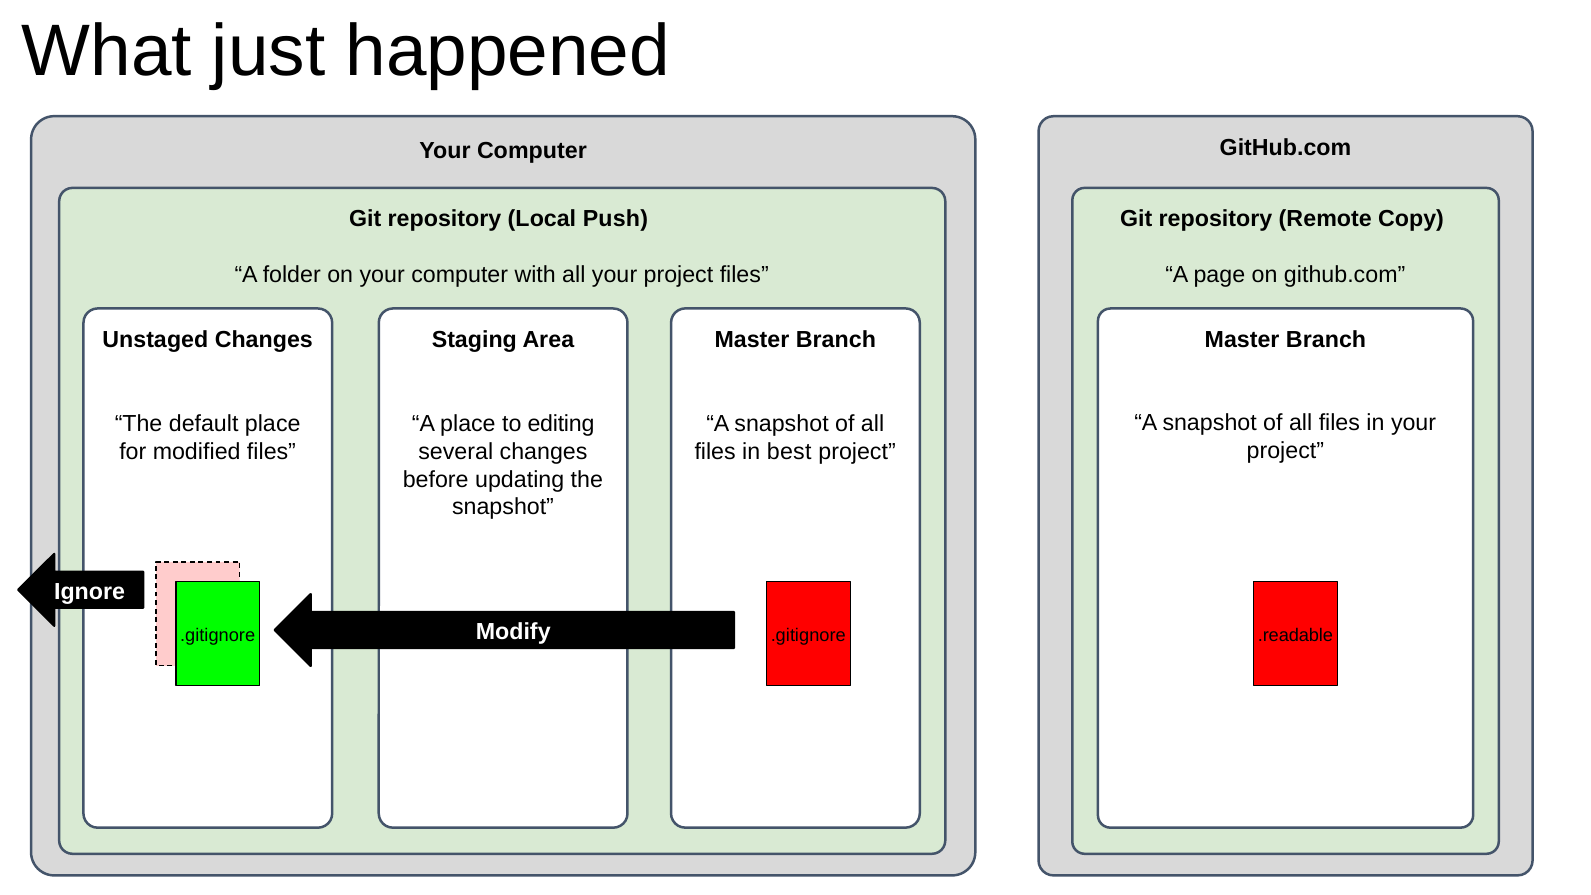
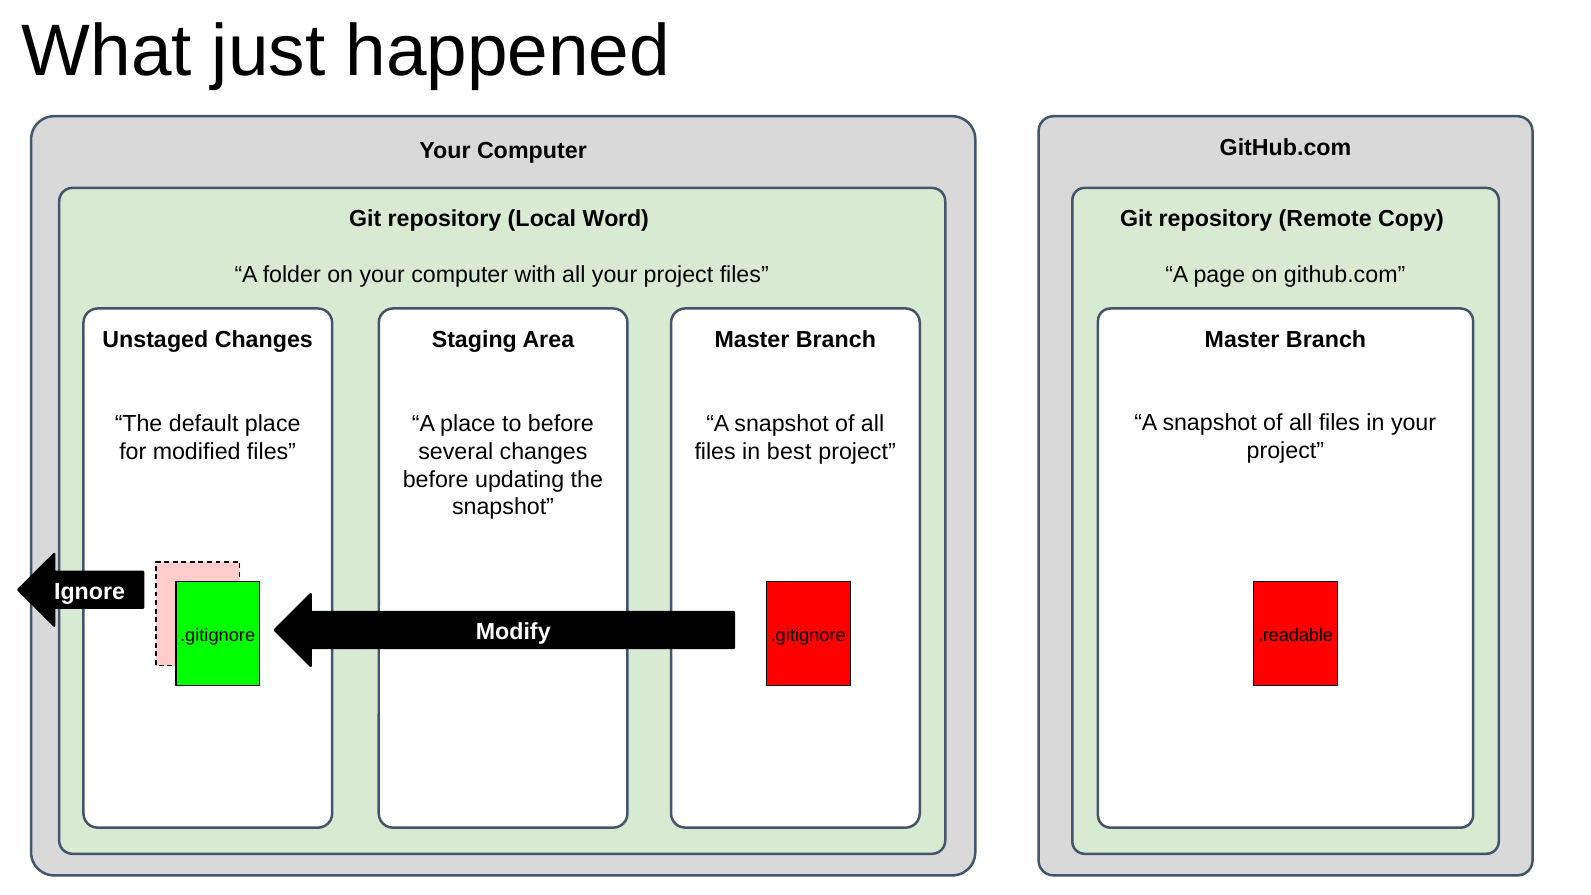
Push: Push -> Word
to editing: editing -> before
